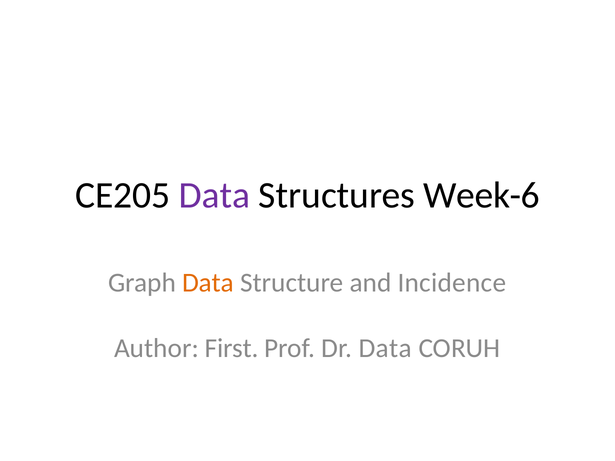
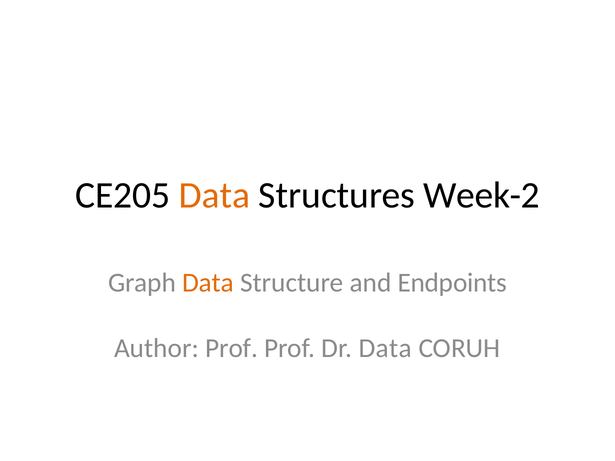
Data at (215, 195) colour: purple -> orange
Week-6: Week-6 -> Week-2
Incidence: Incidence -> Endpoints
Author First: First -> Prof
